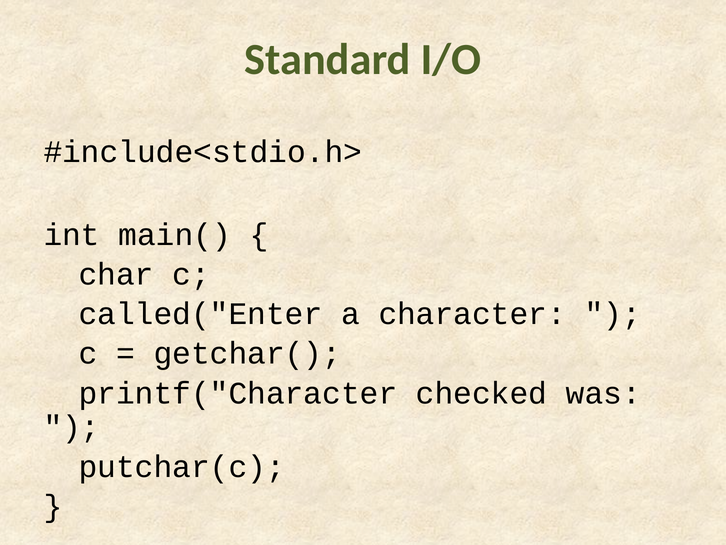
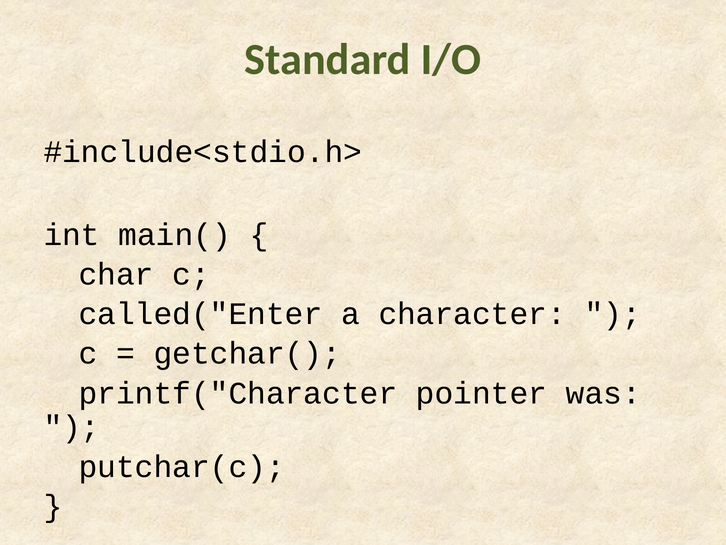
checked: checked -> pointer
